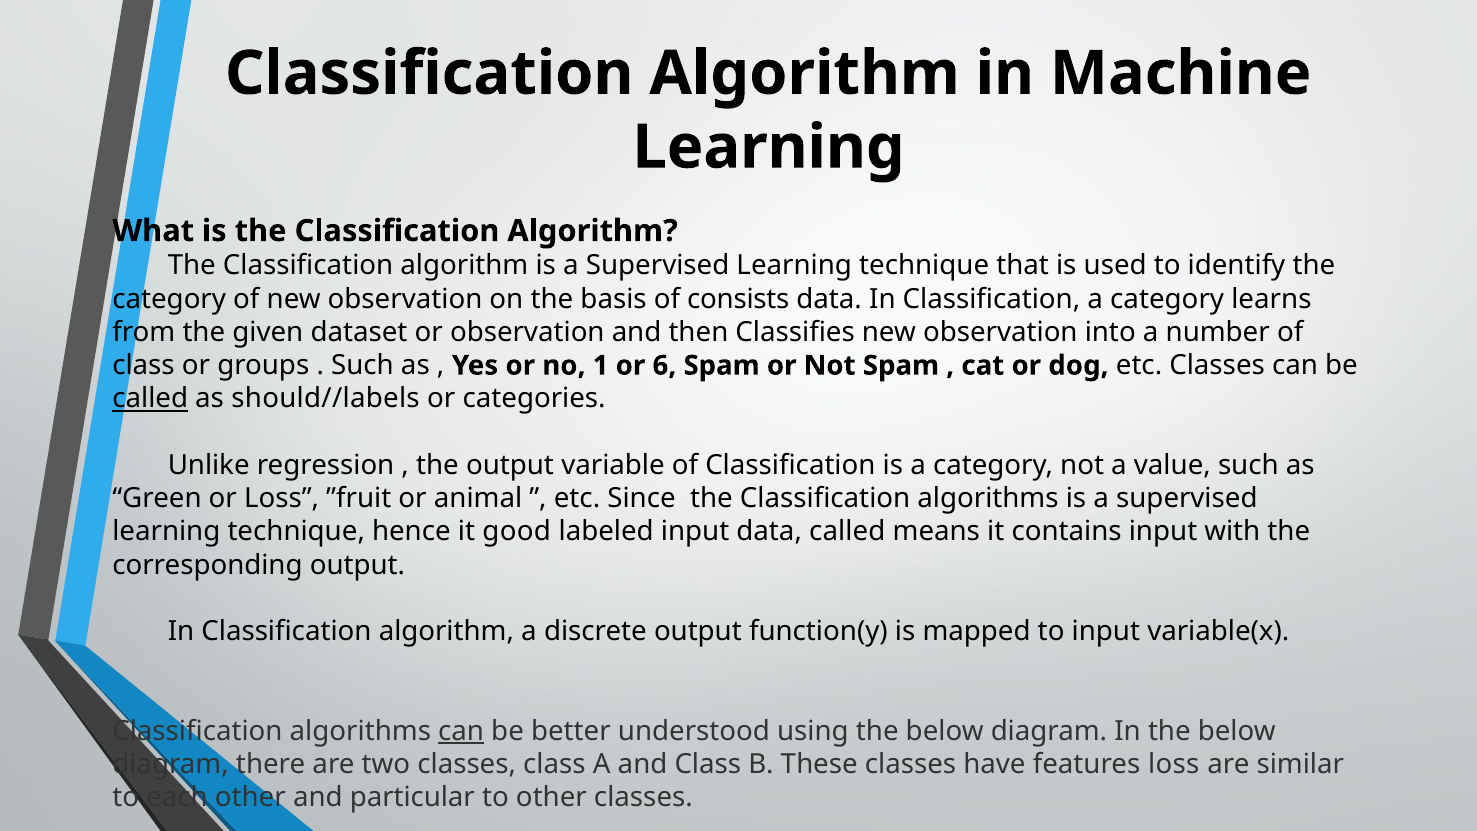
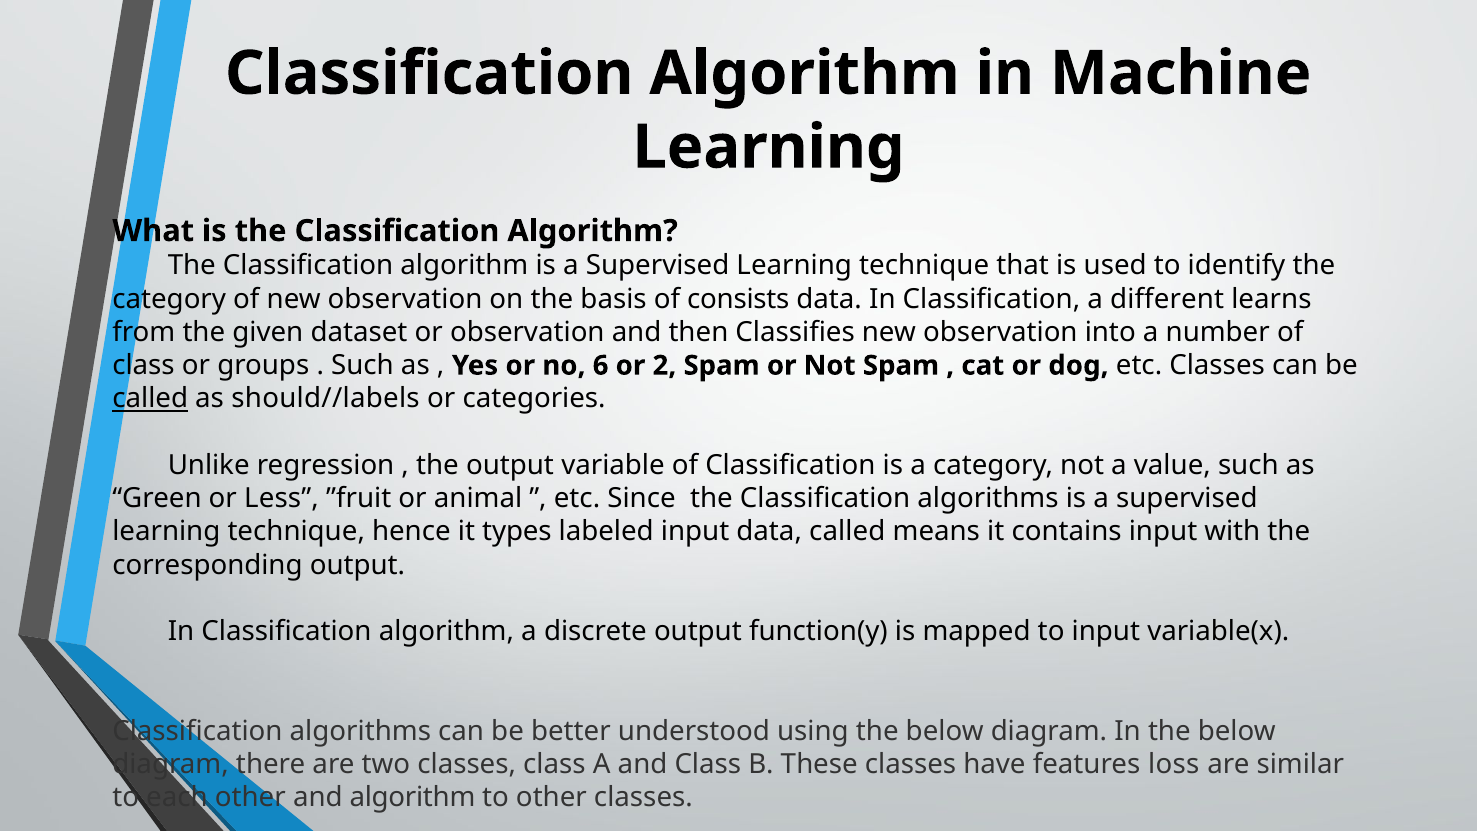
Classification a category: category -> different
1: 1 -> 6
6: 6 -> 2
or Loss: Loss -> Less
good: good -> types
can at (461, 731) underline: present -> none
and particular: particular -> algorithm
